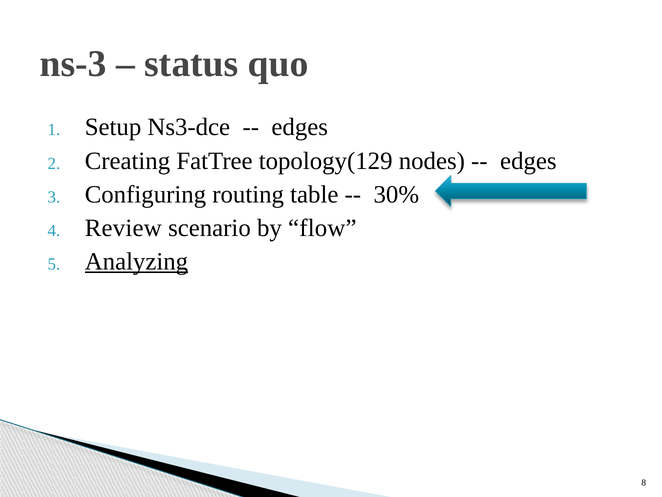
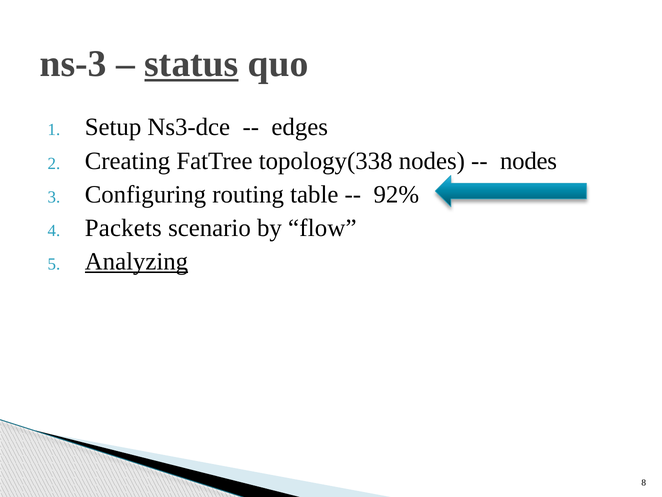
status underline: none -> present
topology(129: topology(129 -> topology(338
edges at (528, 161): edges -> nodes
30%: 30% -> 92%
Review: Review -> Packets
